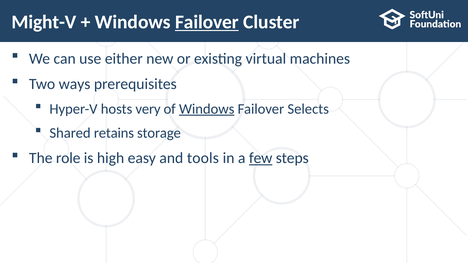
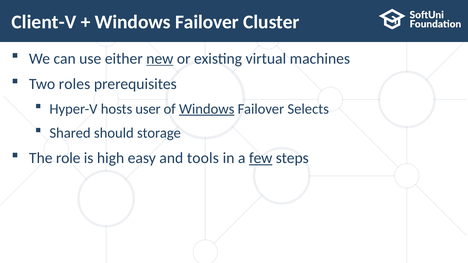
Might-V: Might-V -> Client-V
Failover at (207, 22) underline: present -> none
new underline: none -> present
ways: ways -> roles
very: very -> user
retains: retains -> should
